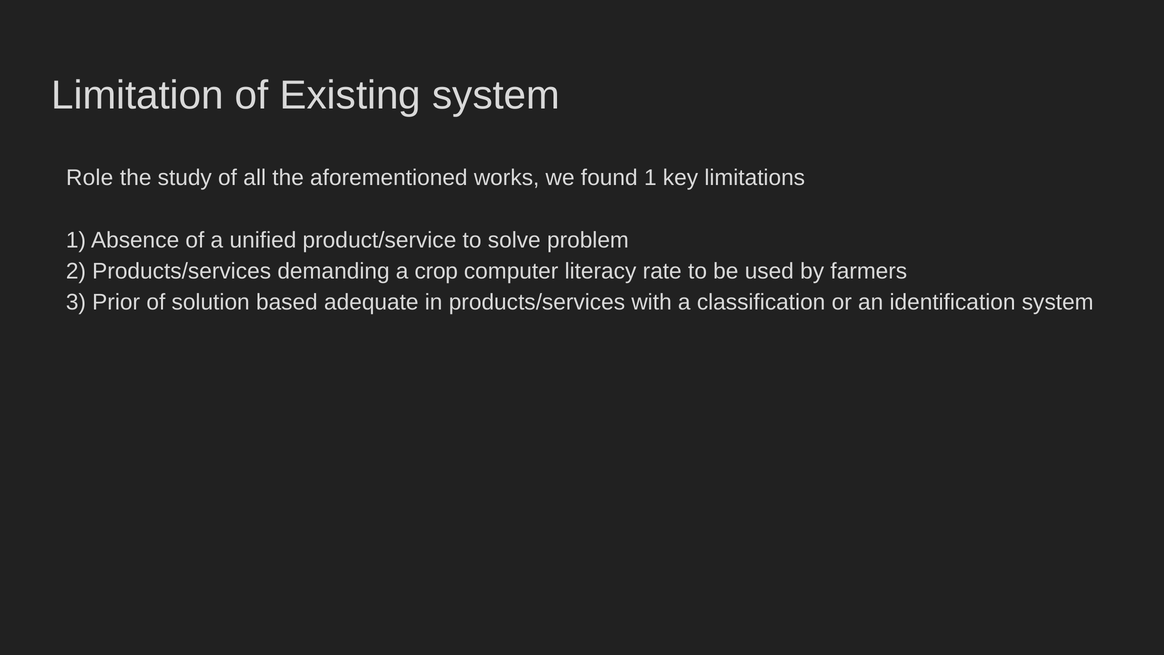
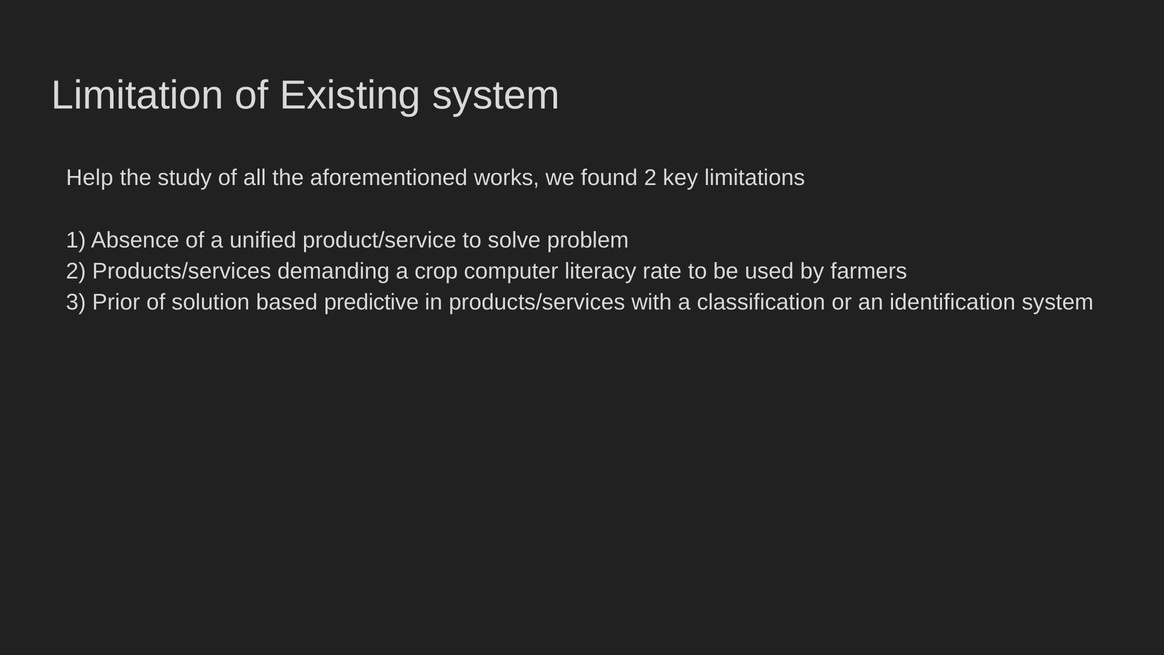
Role: Role -> Help
found 1: 1 -> 2
adequate: adequate -> predictive
